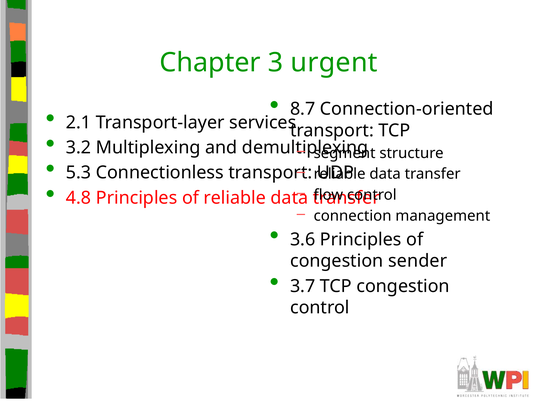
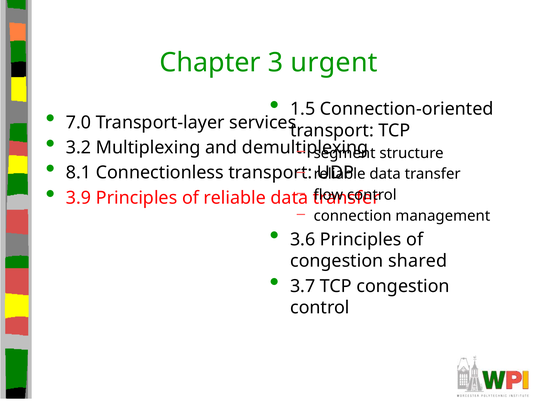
8.7: 8.7 -> 1.5
2.1: 2.1 -> 7.0
5.3: 5.3 -> 8.1
4.8: 4.8 -> 3.9
sender: sender -> shared
